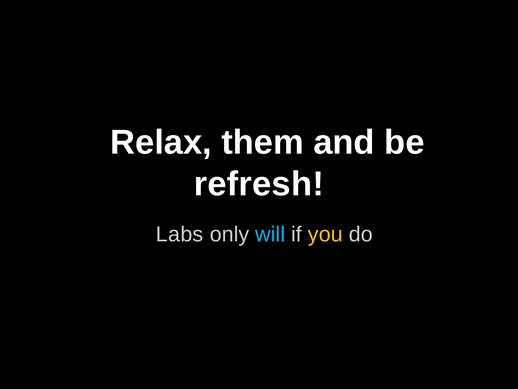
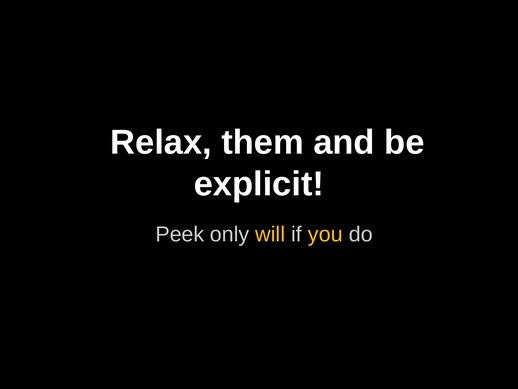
refresh: refresh -> explicit
Labs: Labs -> Peek
will colour: light blue -> yellow
